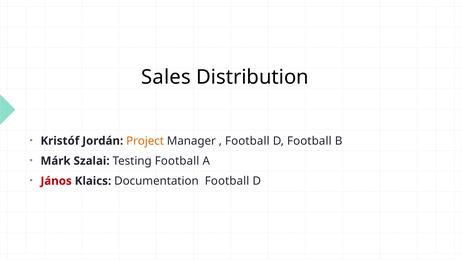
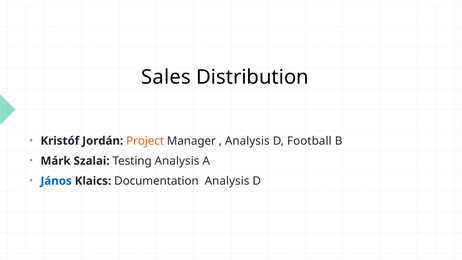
Football at (247, 141): Football -> Analysis
Testing Football: Football -> Analysis
János colour: red -> blue
Documentation Football: Football -> Analysis
